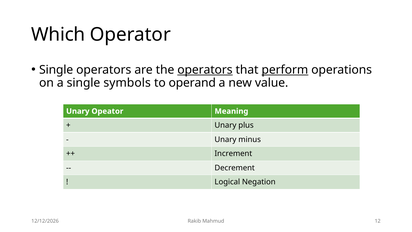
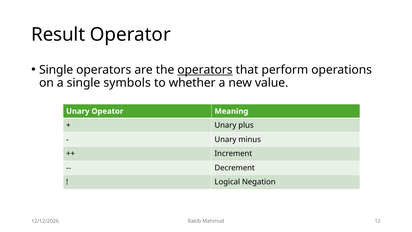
Which: Which -> Result
perform underline: present -> none
operand: operand -> whether
